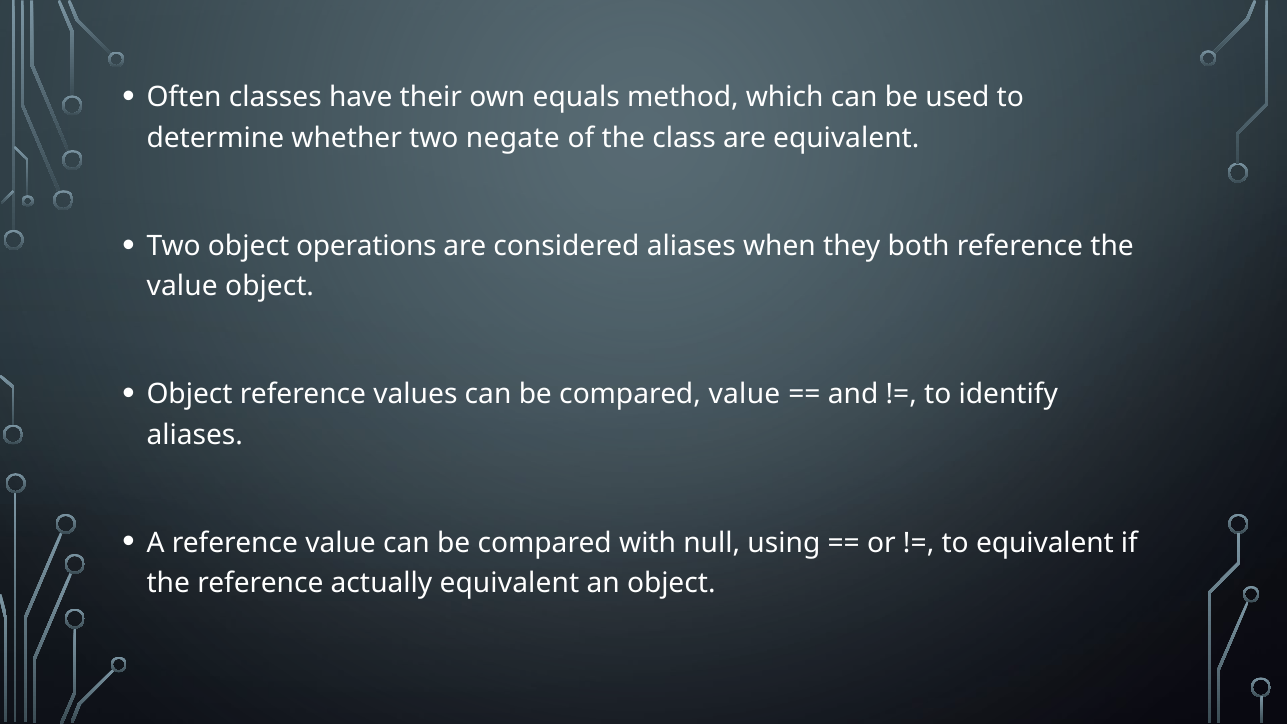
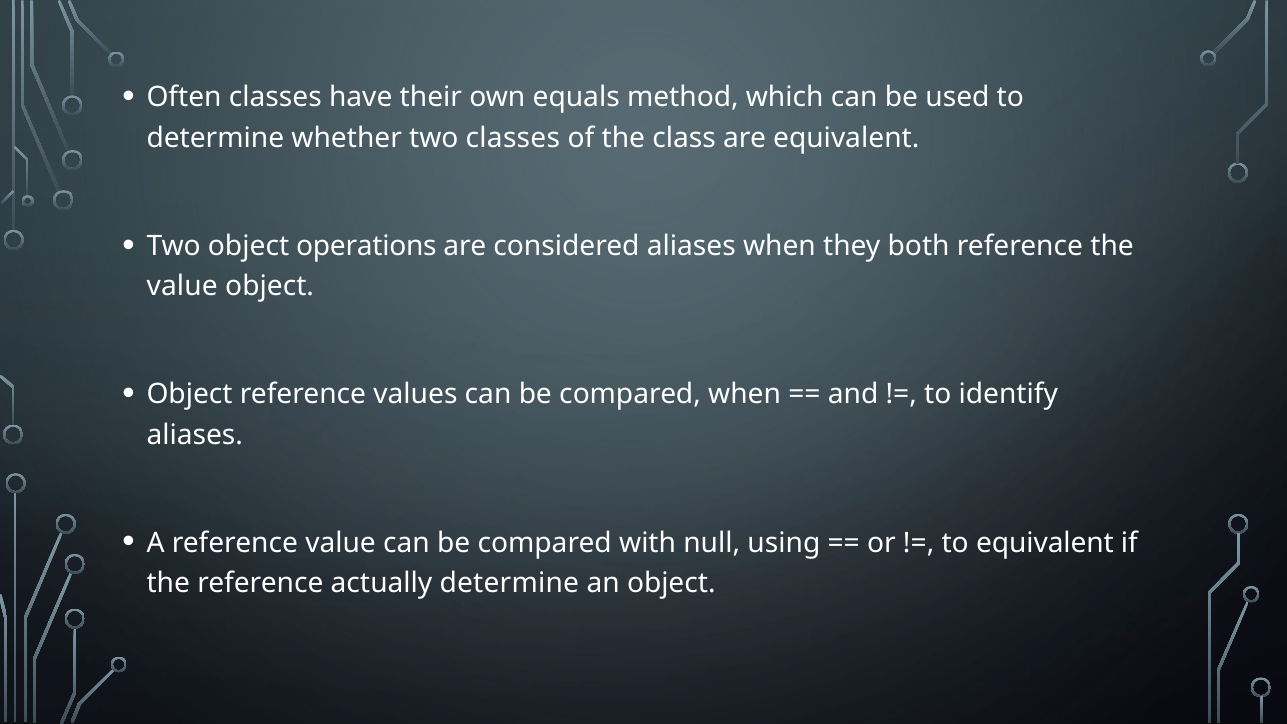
two negate: negate -> classes
compared value: value -> when
actually equivalent: equivalent -> determine
